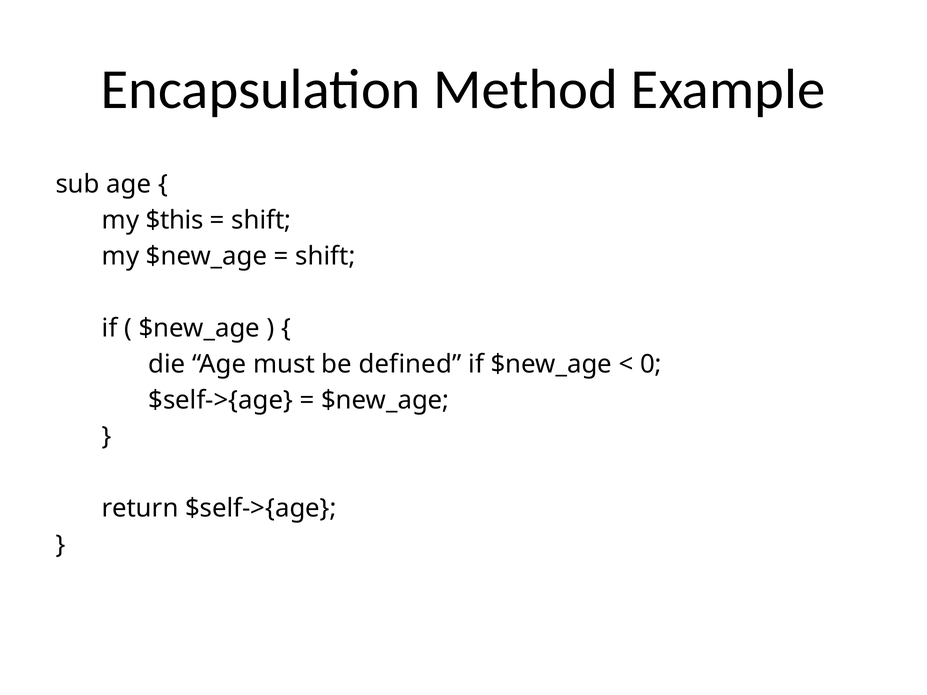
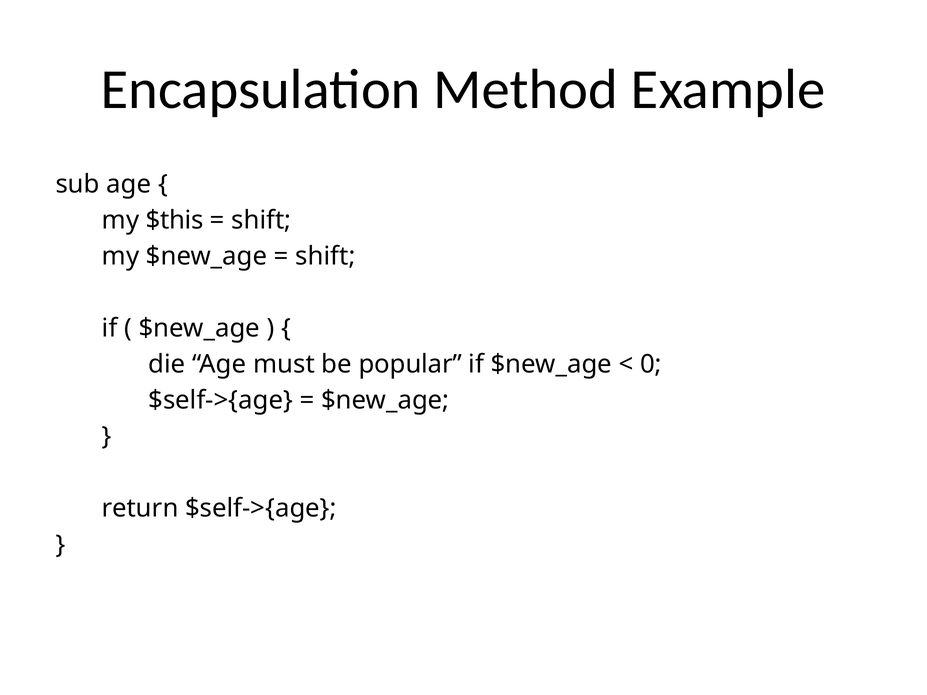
defined: defined -> popular
